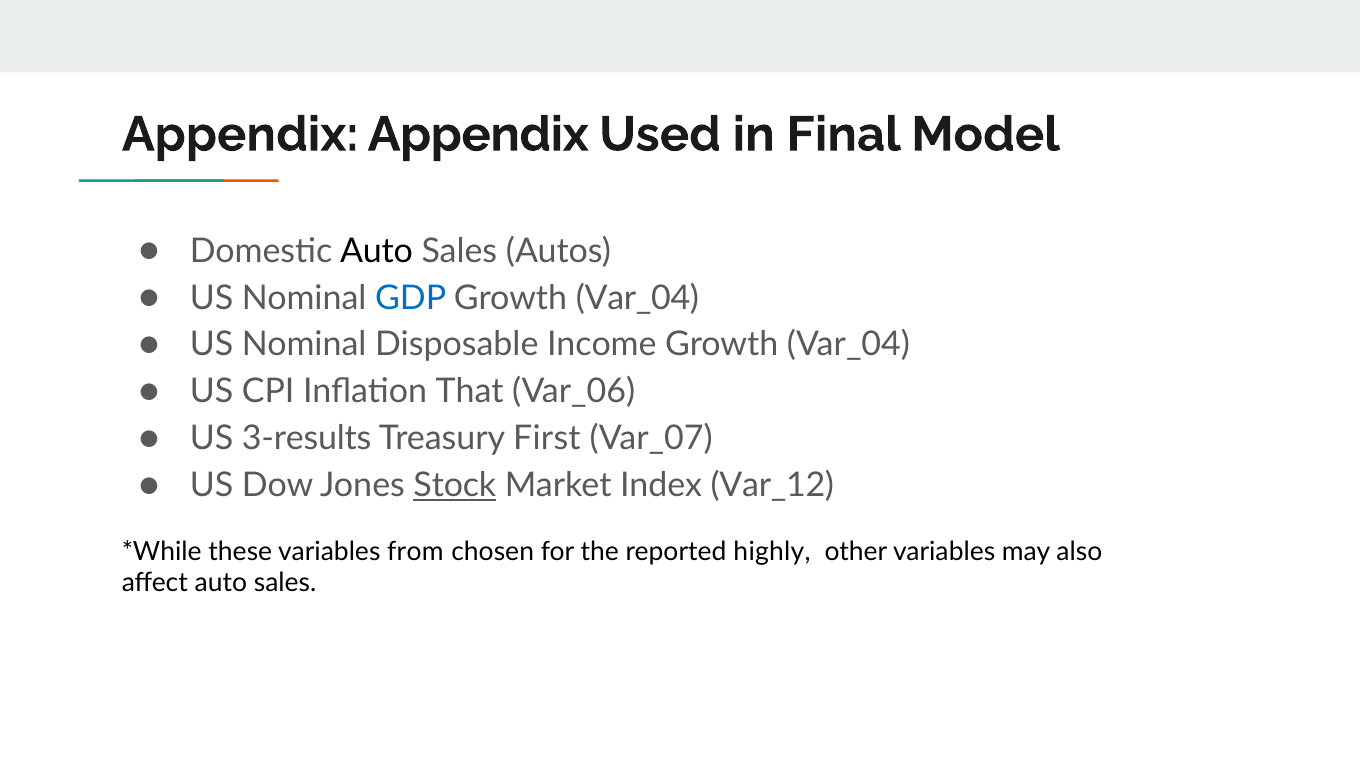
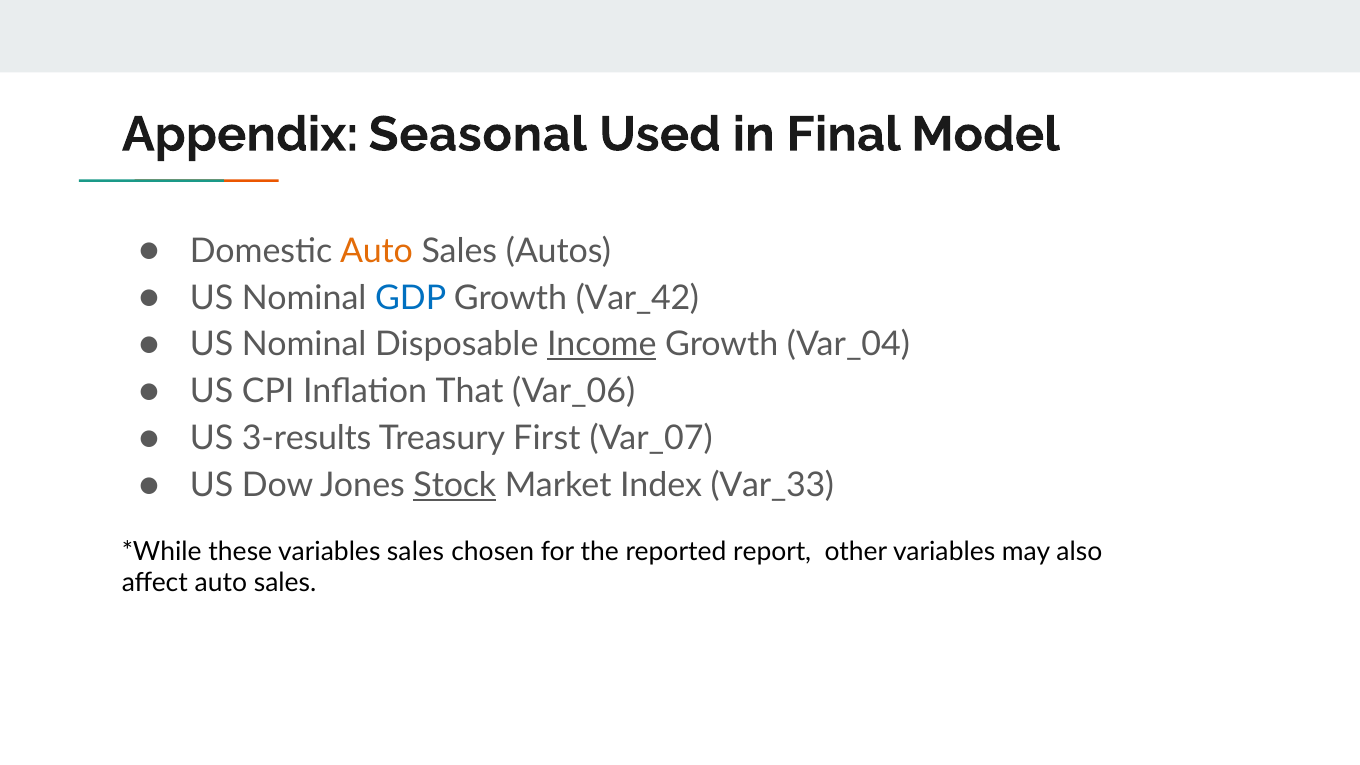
Appendix Appendix: Appendix -> Seasonal
Auto at (377, 251) colour: black -> orange
Var_04 at (637, 298): Var_04 -> Var_42
Income underline: none -> present
Var_12: Var_12 -> Var_33
variables from: from -> sales
highly: highly -> report
